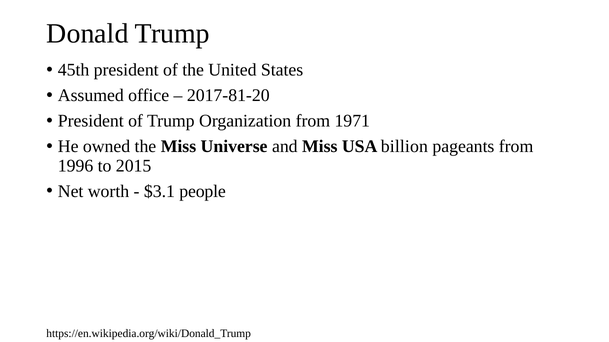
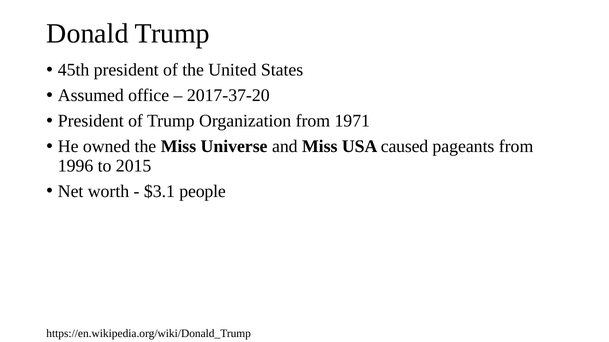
2017-81-20: 2017-81-20 -> 2017-37-20
billion: billion -> caused
